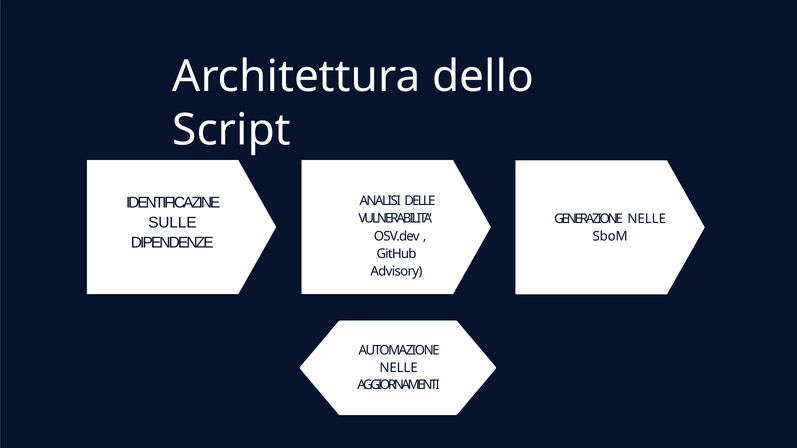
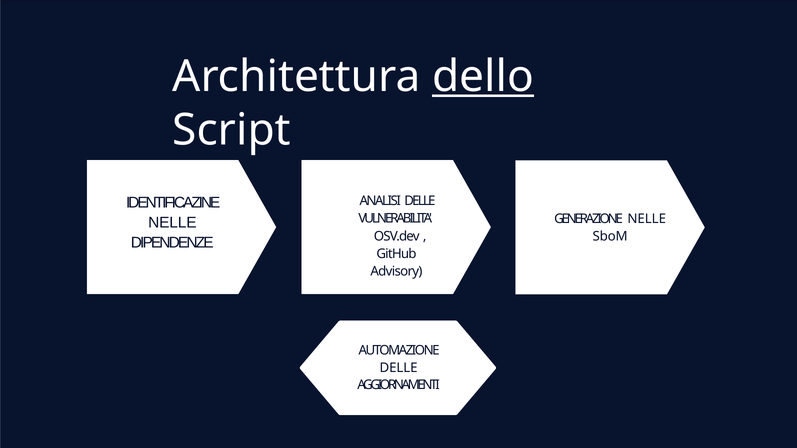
dello underline: none -> present
SULLE at (172, 223): SULLE -> NELLE
NELLE at (399, 368): NELLE -> DELLE
